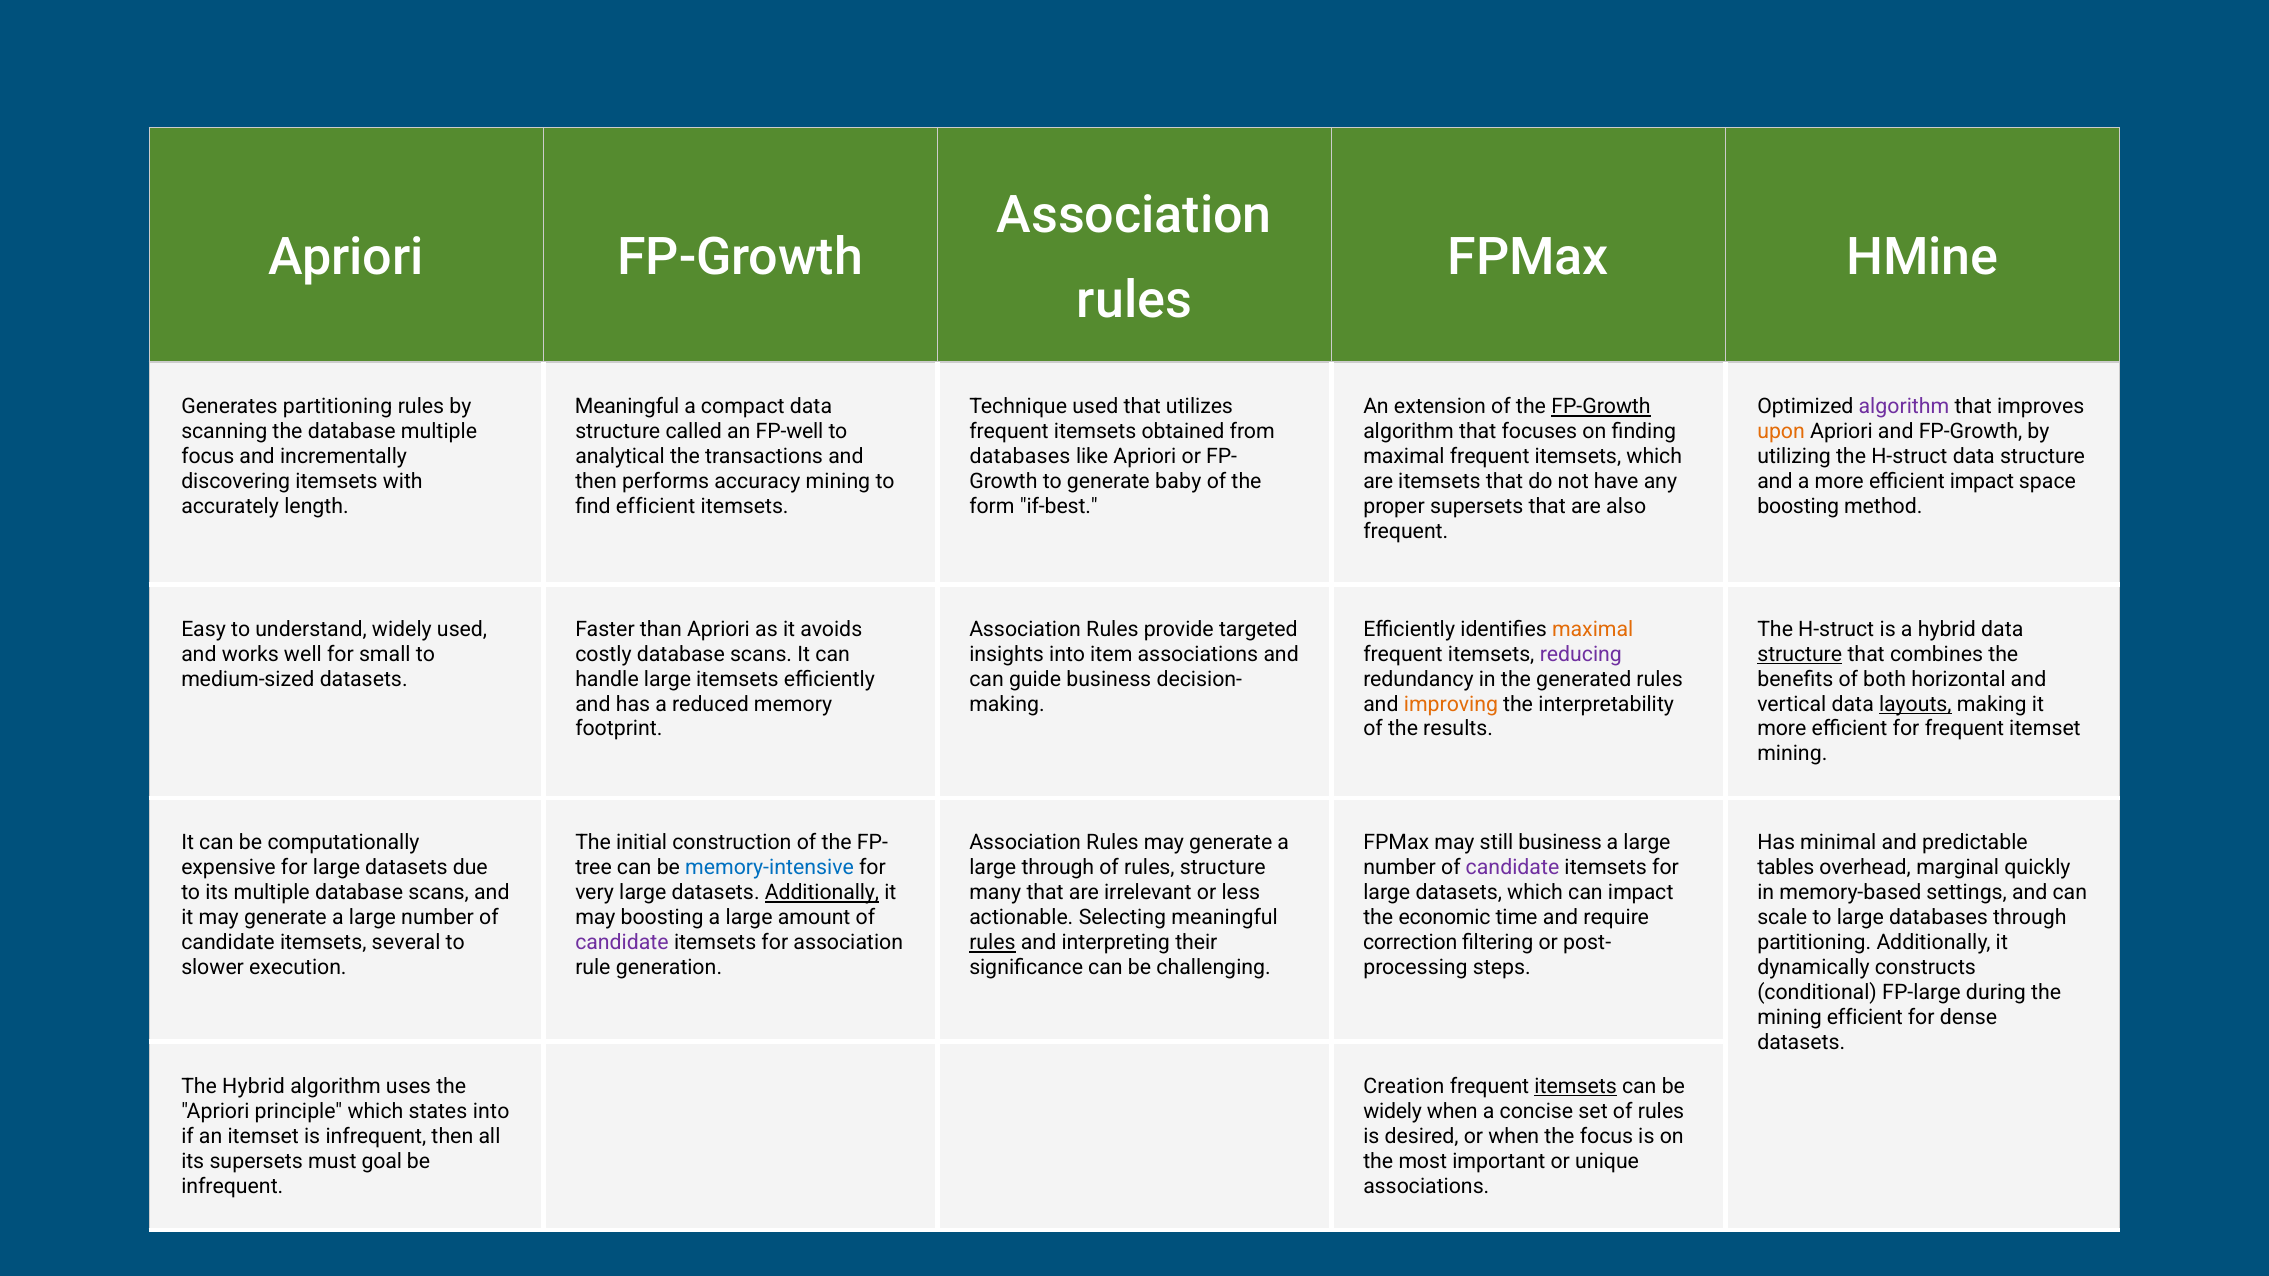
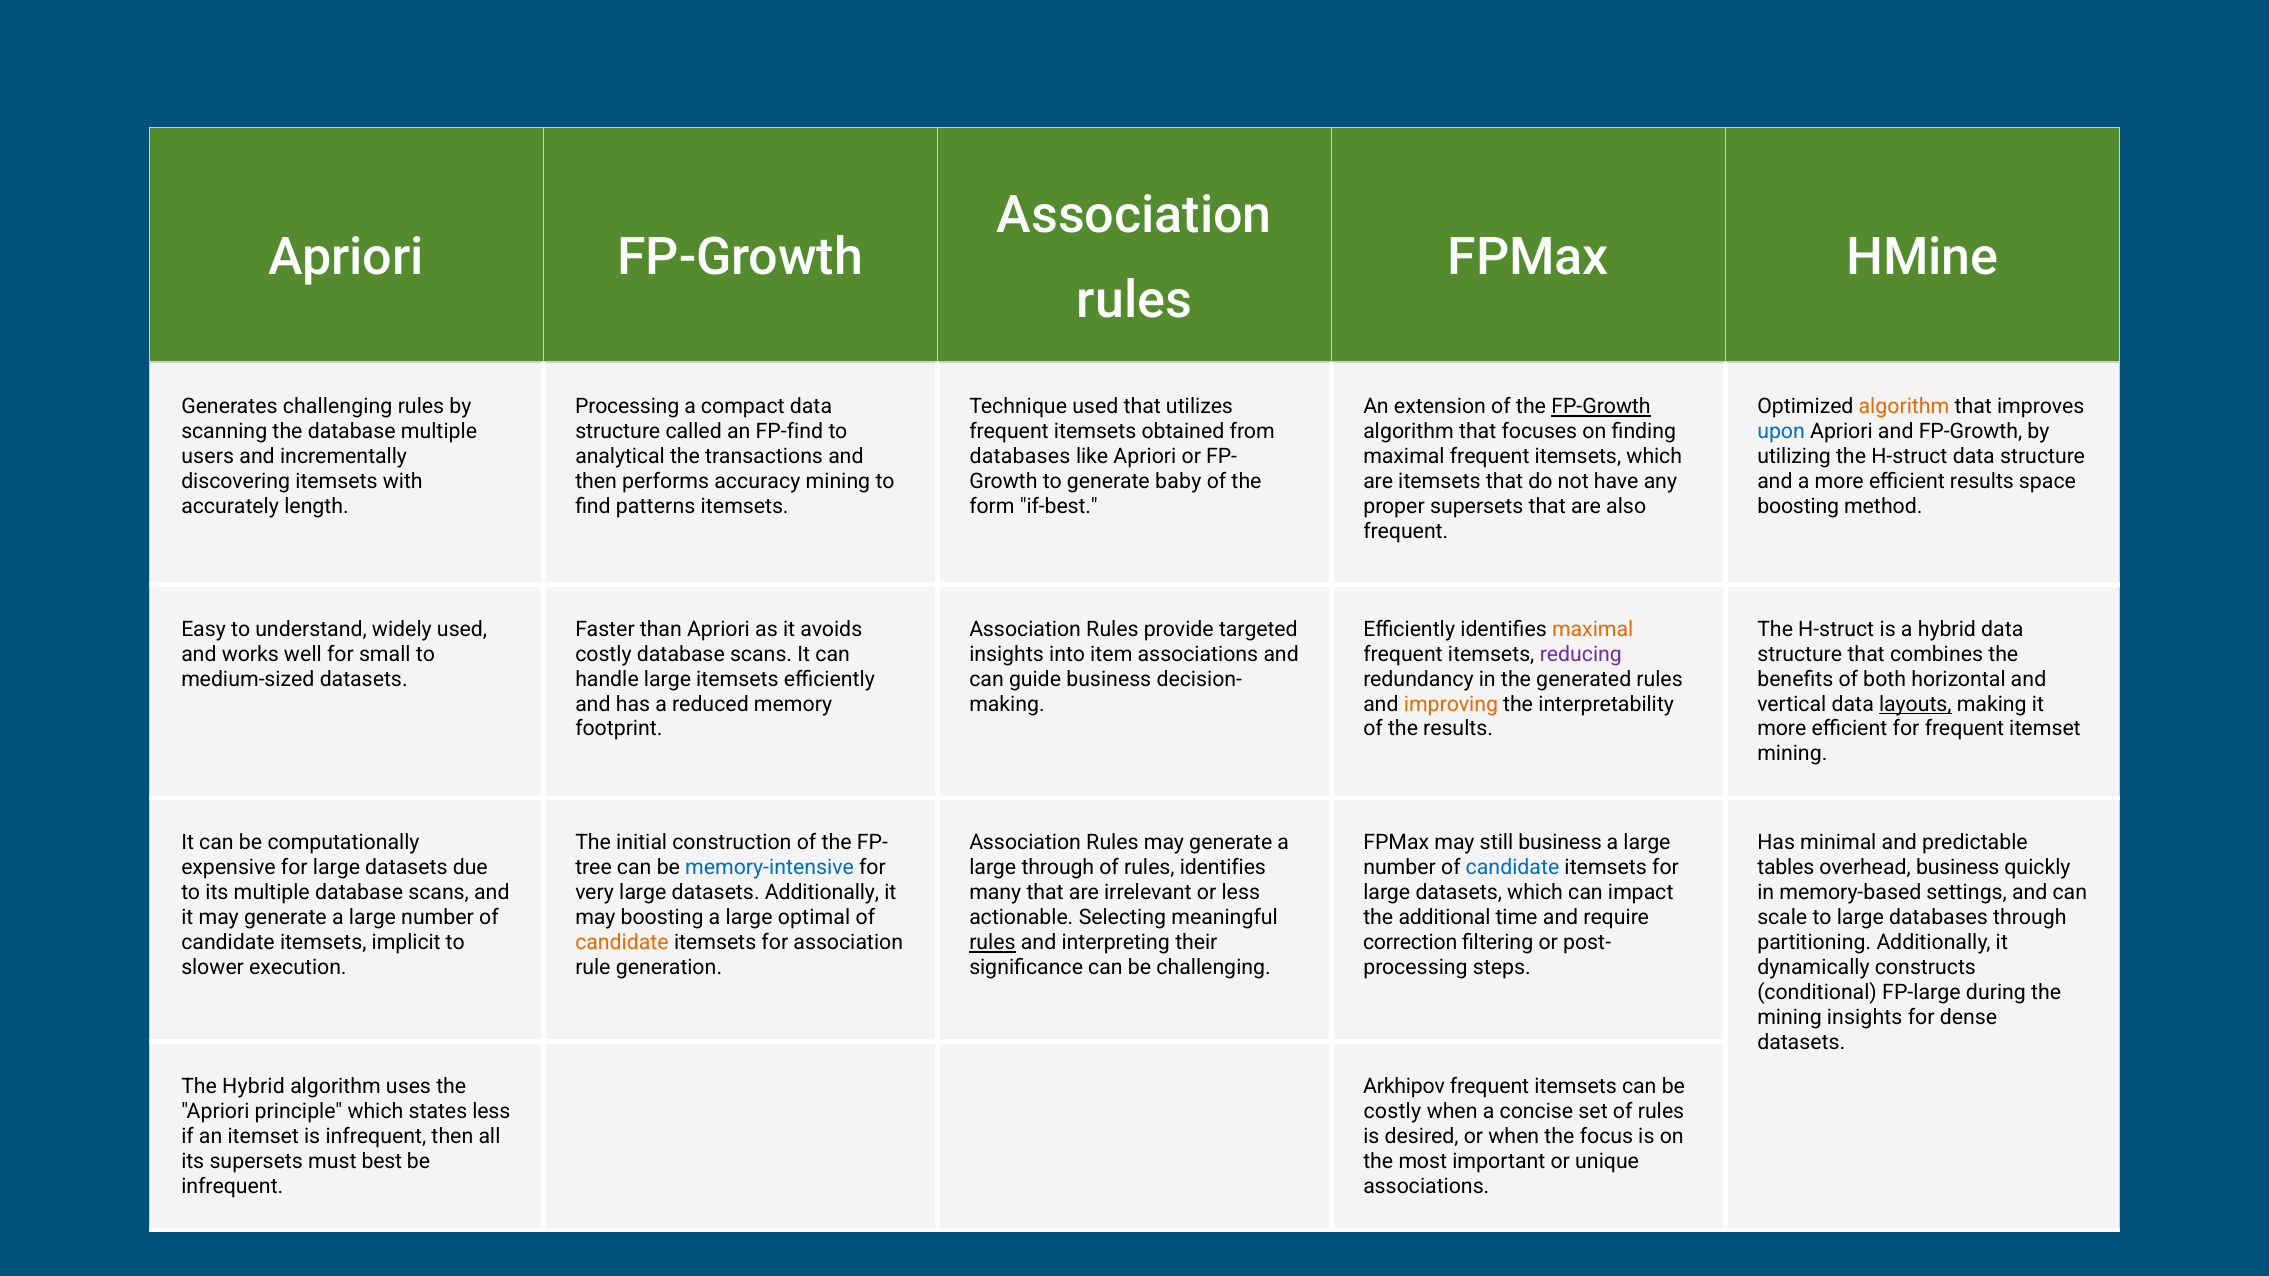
Generates partitioning: partitioning -> challenging
Meaningful at (627, 407): Meaningful -> Processing
algorithm at (1904, 407) colour: purple -> orange
FP-well: FP-well -> FP-find
upon colour: orange -> blue
focus at (208, 457): focus -> users
efficient impact: impact -> results
find efficient: efficient -> patterns
structure at (1800, 654) underline: present -> none
rules structure: structure -> identifies
candidate at (1513, 868) colour: purple -> blue
overhead marginal: marginal -> business
Additionally at (822, 893) underline: present -> none
amount: amount -> optimal
economic: economic -> additional
several: several -> implicit
candidate at (622, 943) colour: purple -> orange
mining efficient: efficient -> insights
Creation: Creation -> Arkhipov
itemsets at (1576, 1086) underline: present -> none
states into: into -> less
widely at (1393, 1111): widely -> costly
goal: goal -> best
